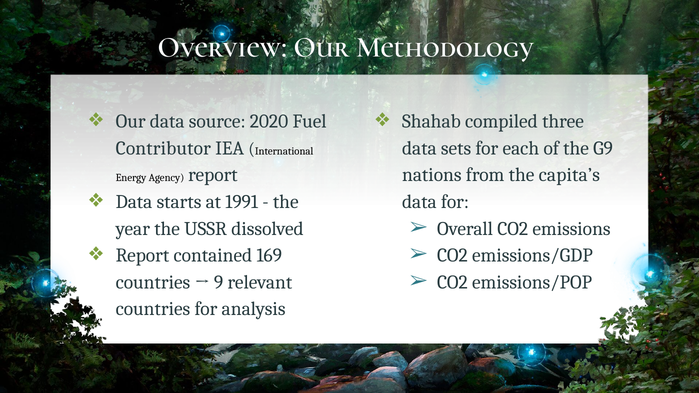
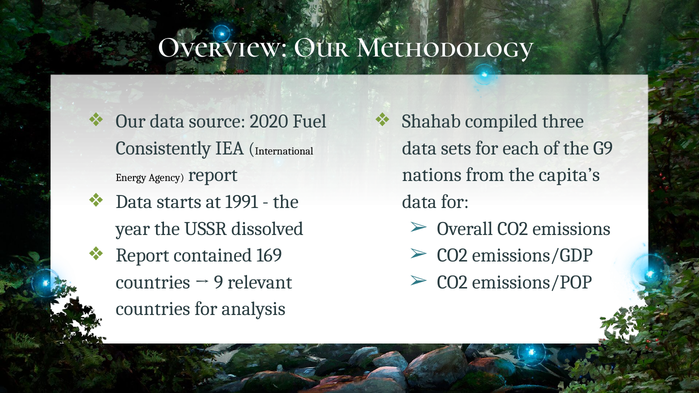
Contributor: Contributor -> Consistently
